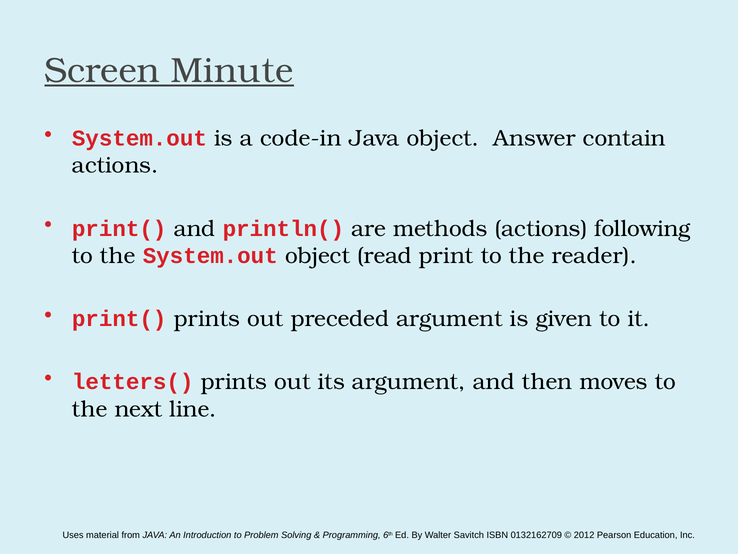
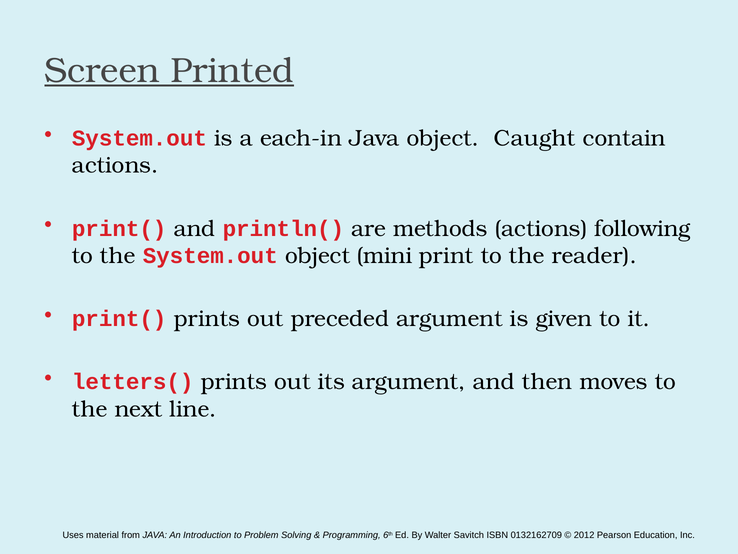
Minute: Minute -> Printed
code-in: code-in -> each-in
Answer: Answer -> Caught
read: read -> mini
